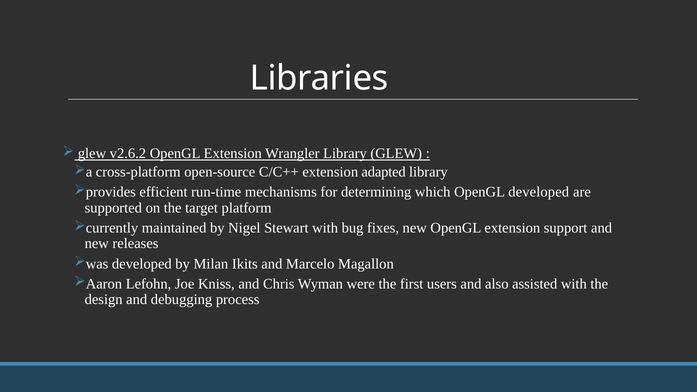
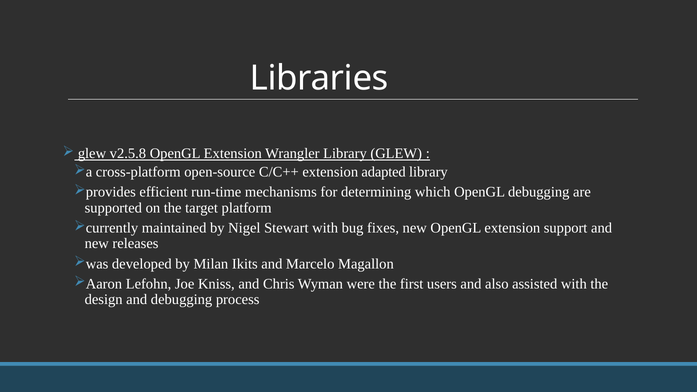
v2.6.2: v2.6.2 -> v2.5.8
OpenGL developed: developed -> debugging
